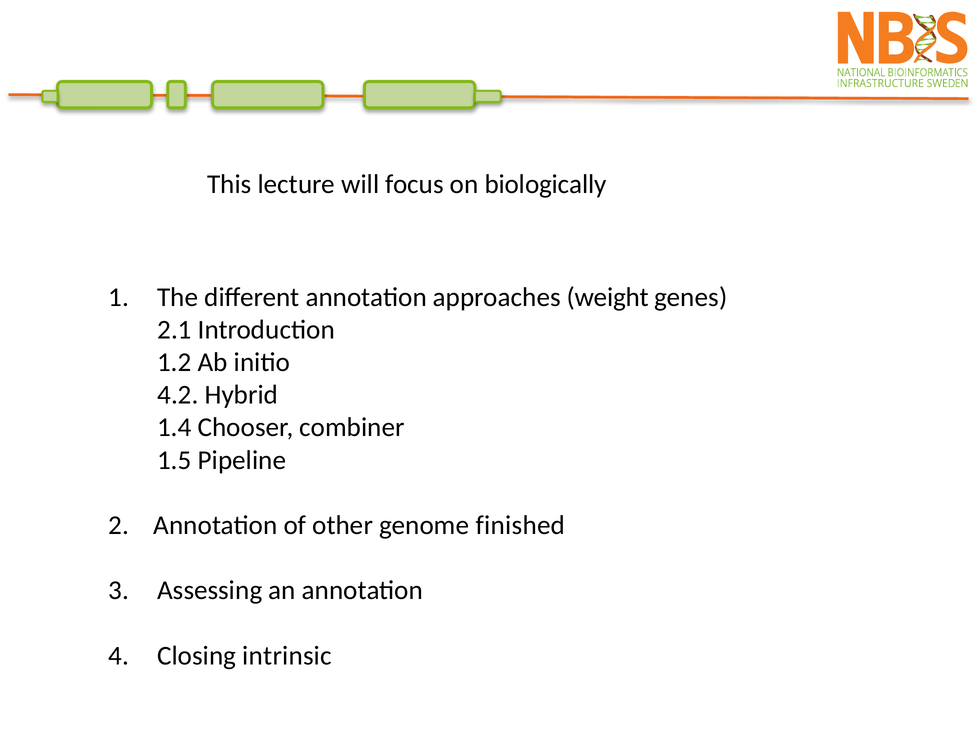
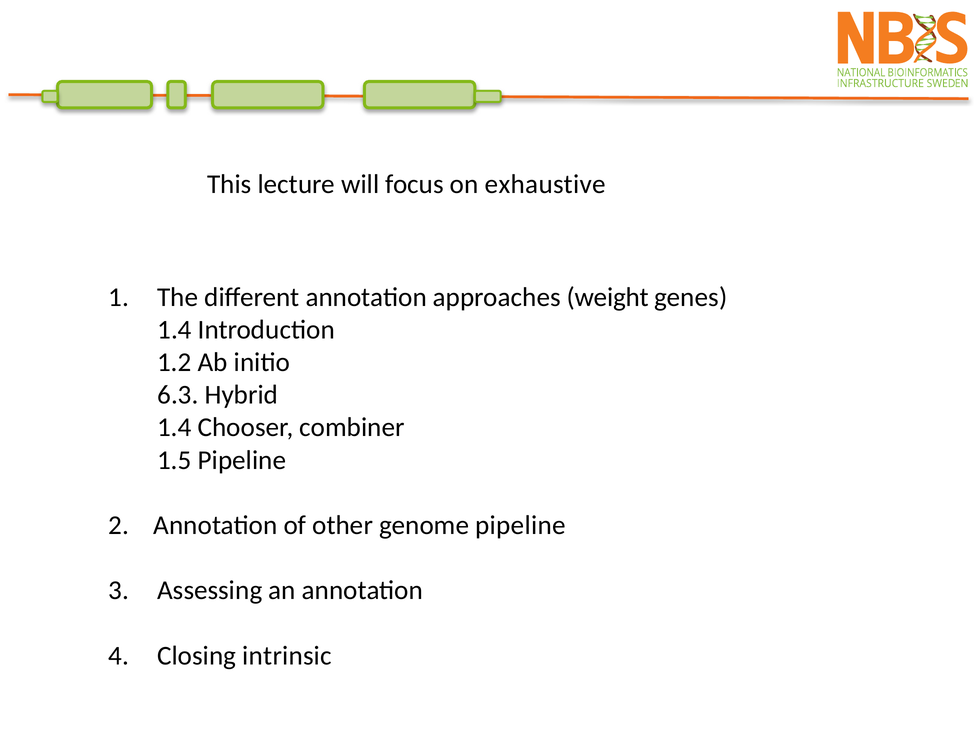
biologically: biologically -> exhaustive
2.1 at (174, 330): 2.1 -> 1.4
4.2: 4.2 -> 6.3
genome finished: finished -> pipeline
